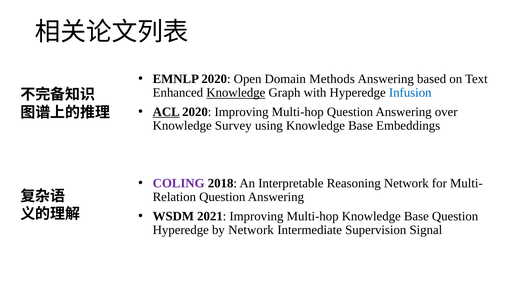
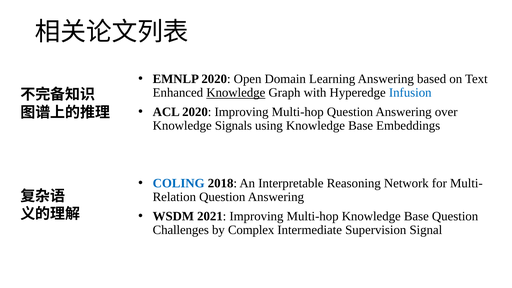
Methods: Methods -> Learning
ACL underline: present -> none
Survey: Survey -> Signals
COLING colour: purple -> blue
Hyperedge at (181, 230): Hyperedge -> Challenges
by Network: Network -> Complex
